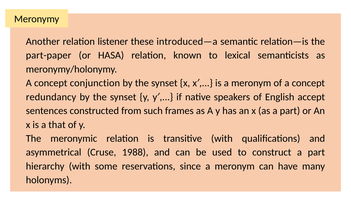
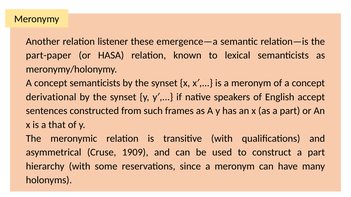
introduced—a: introduced—a -> emergence—a
concept conjunction: conjunction -> semanticists
redundancy: redundancy -> derivational
1988: 1988 -> 1909
